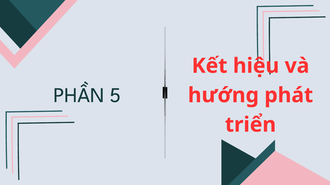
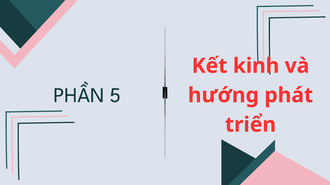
hiệu: hiệu -> kinh
